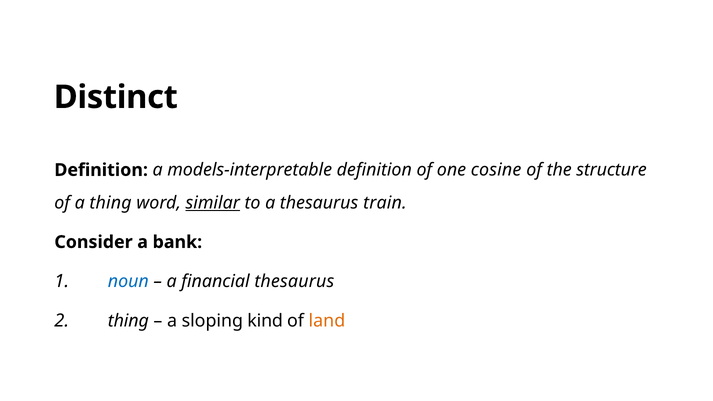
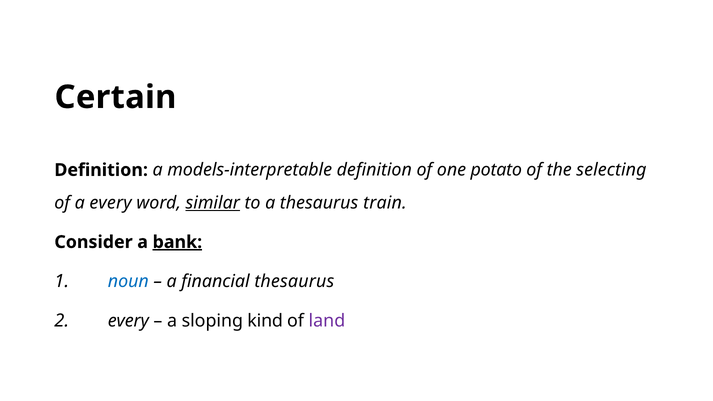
Distinct: Distinct -> Certain
cosine: cosine -> potato
structure: structure -> selecting
a thing: thing -> every
bank underline: none -> present
thing at (128, 321): thing -> every
land colour: orange -> purple
